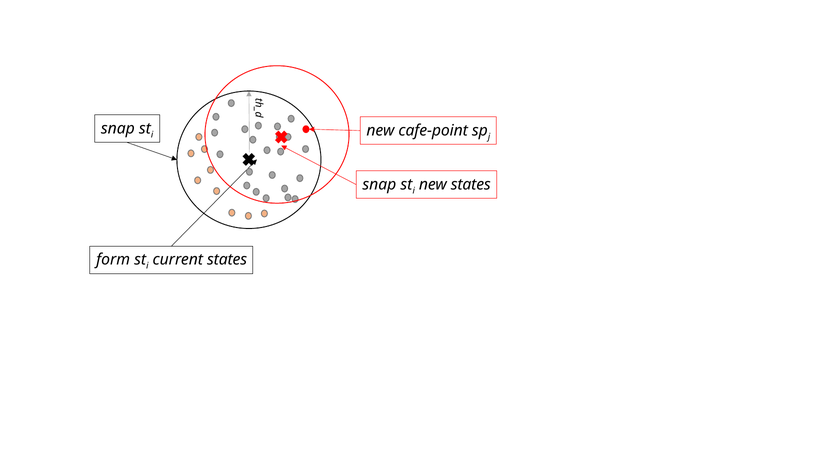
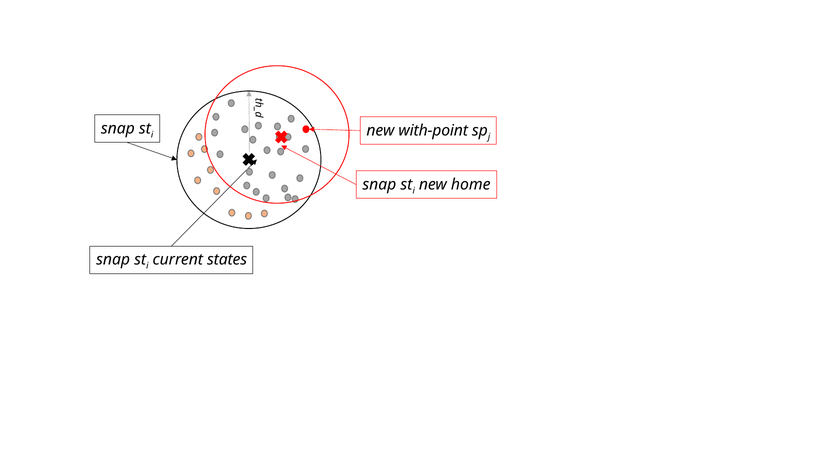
cafe-point: cafe-point -> with-point
new states: states -> home
form at (113, 259): form -> snap
